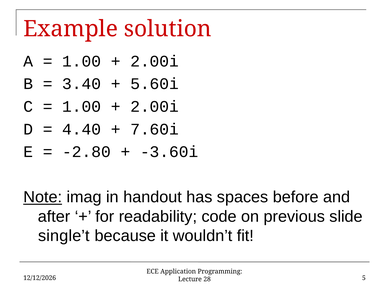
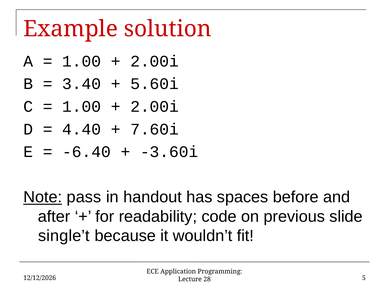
-2.80: -2.80 -> -6.40
imag: imag -> pass
